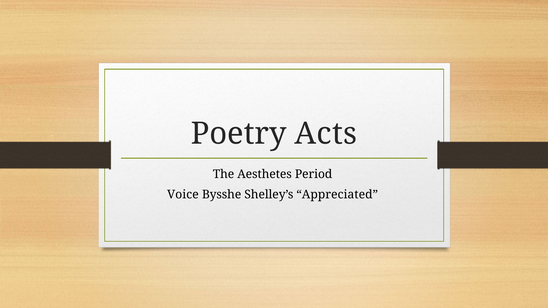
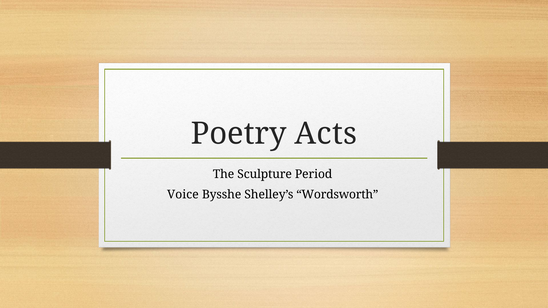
Aesthetes: Aesthetes -> Sculpture
Appreciated: Appreciated -> Wordsworth
